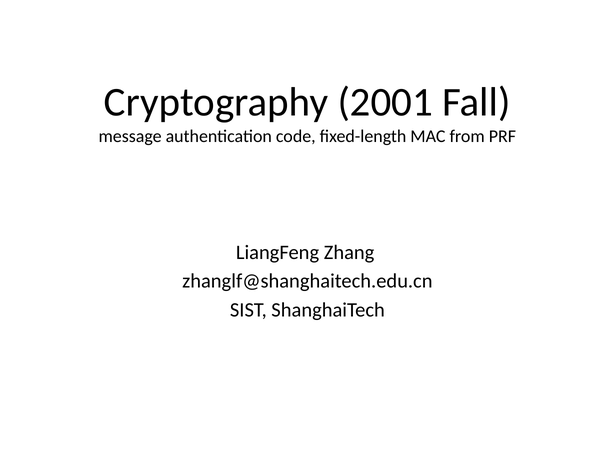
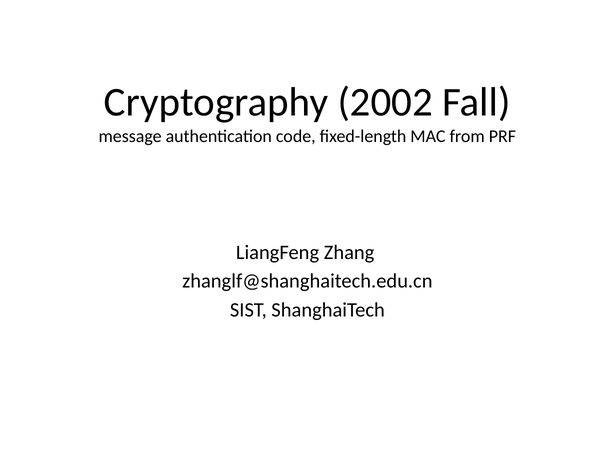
2001: 2001 -> 2002
